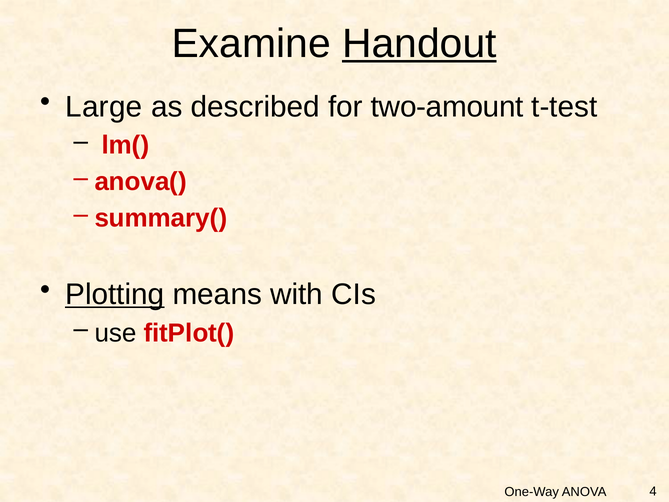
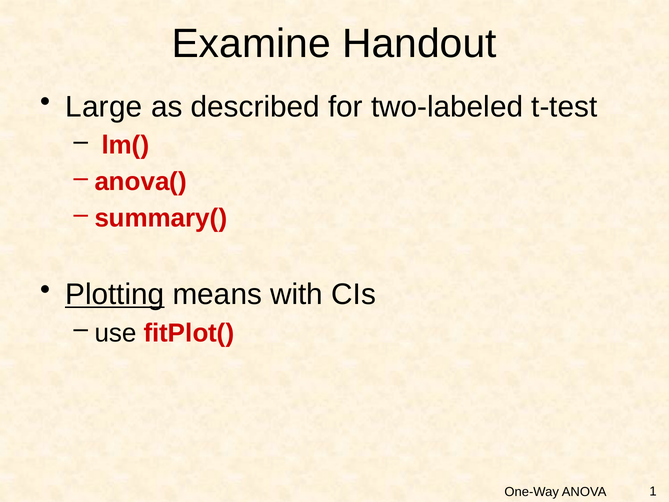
Handout underline: present -> none
two-amount: two-amount -> two-labeled
4: 4 -> 1
